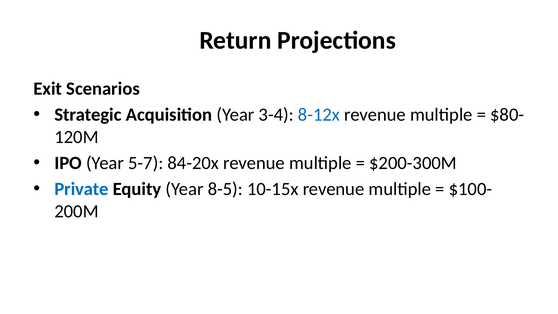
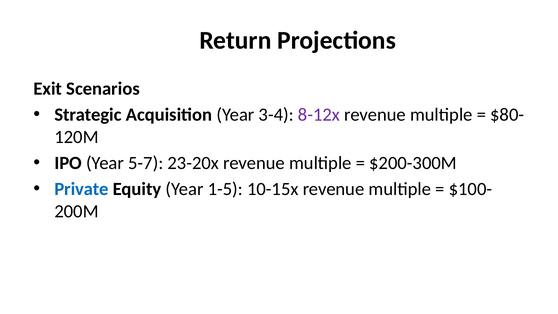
8-12x colour: blue -> purple
84-20x: 84-20x -> 23-20x
8-5: 8-5 -> 1-5
